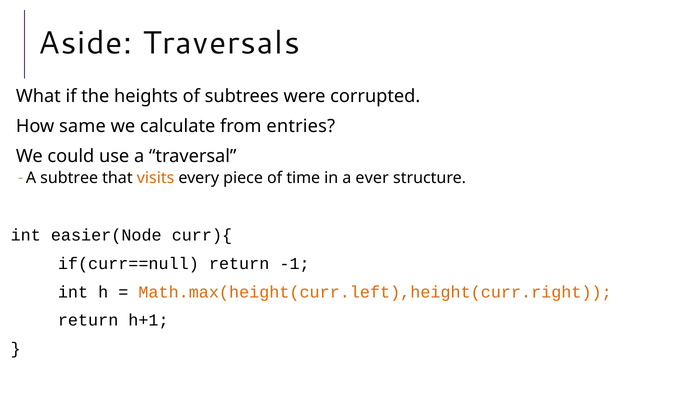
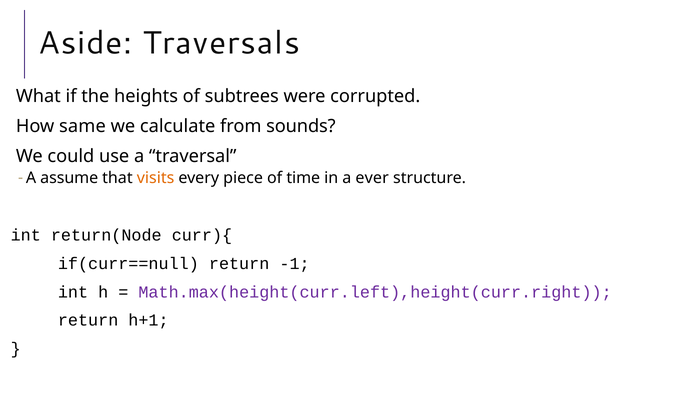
entries: entries -> sounds
subtree: subtree -> assume
easier(Node: easier(Node -> return(Node
Math.max(height(curr.left),height(curr.right colour: orange -> purple
